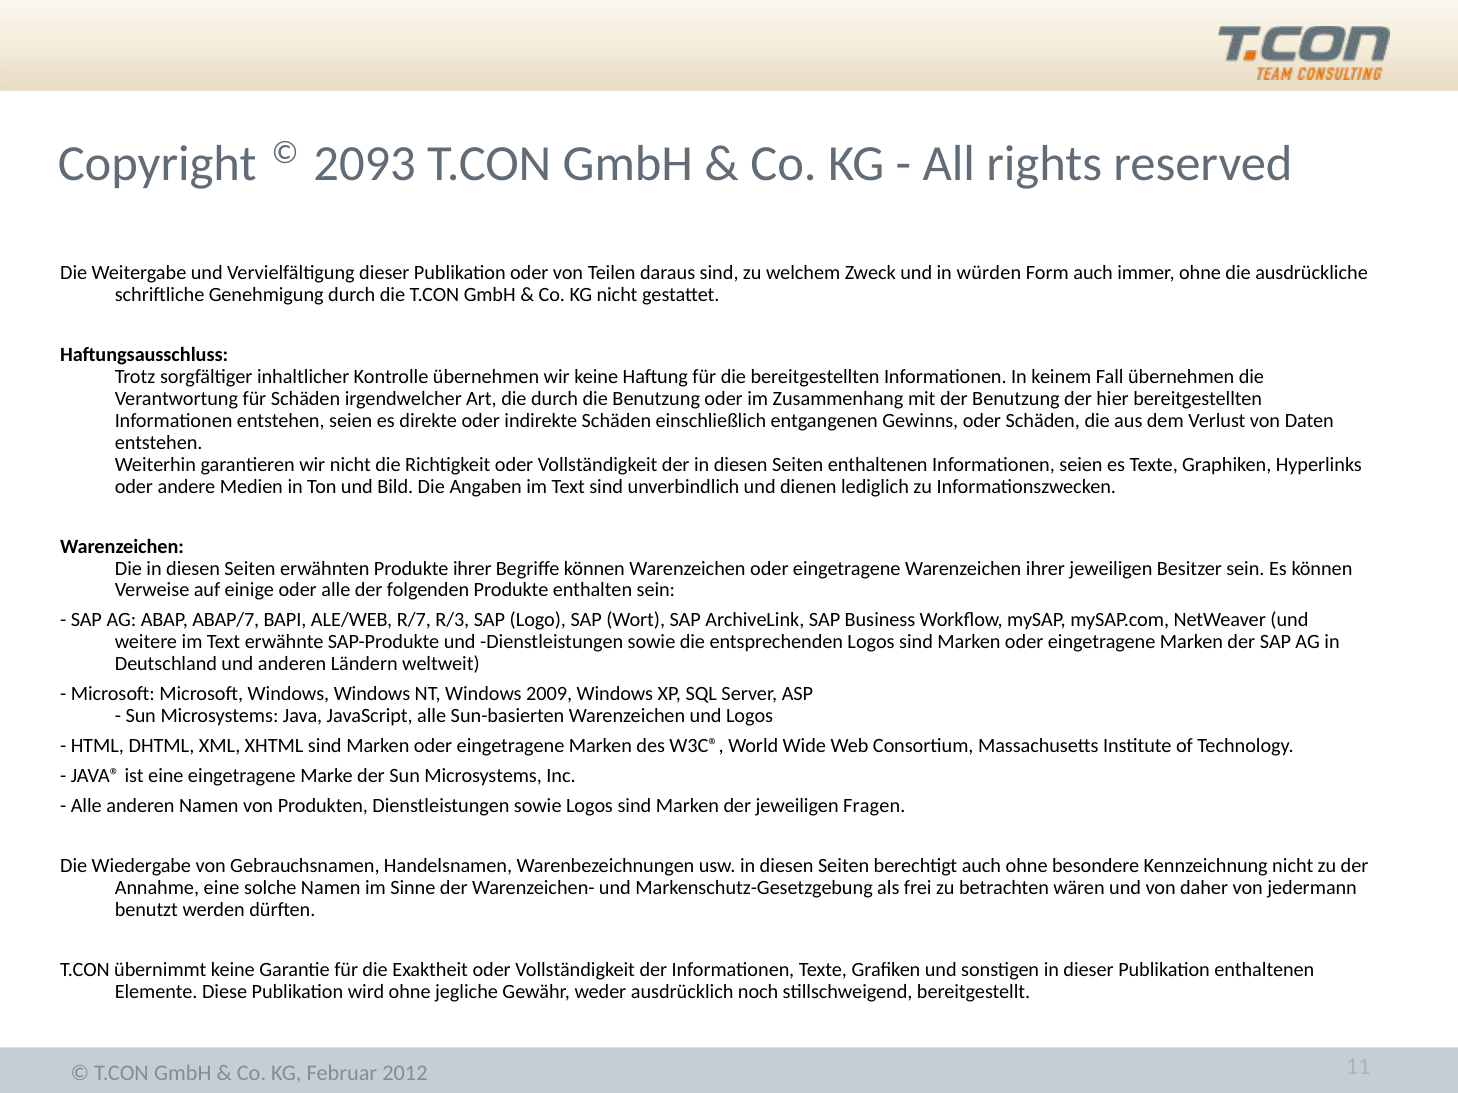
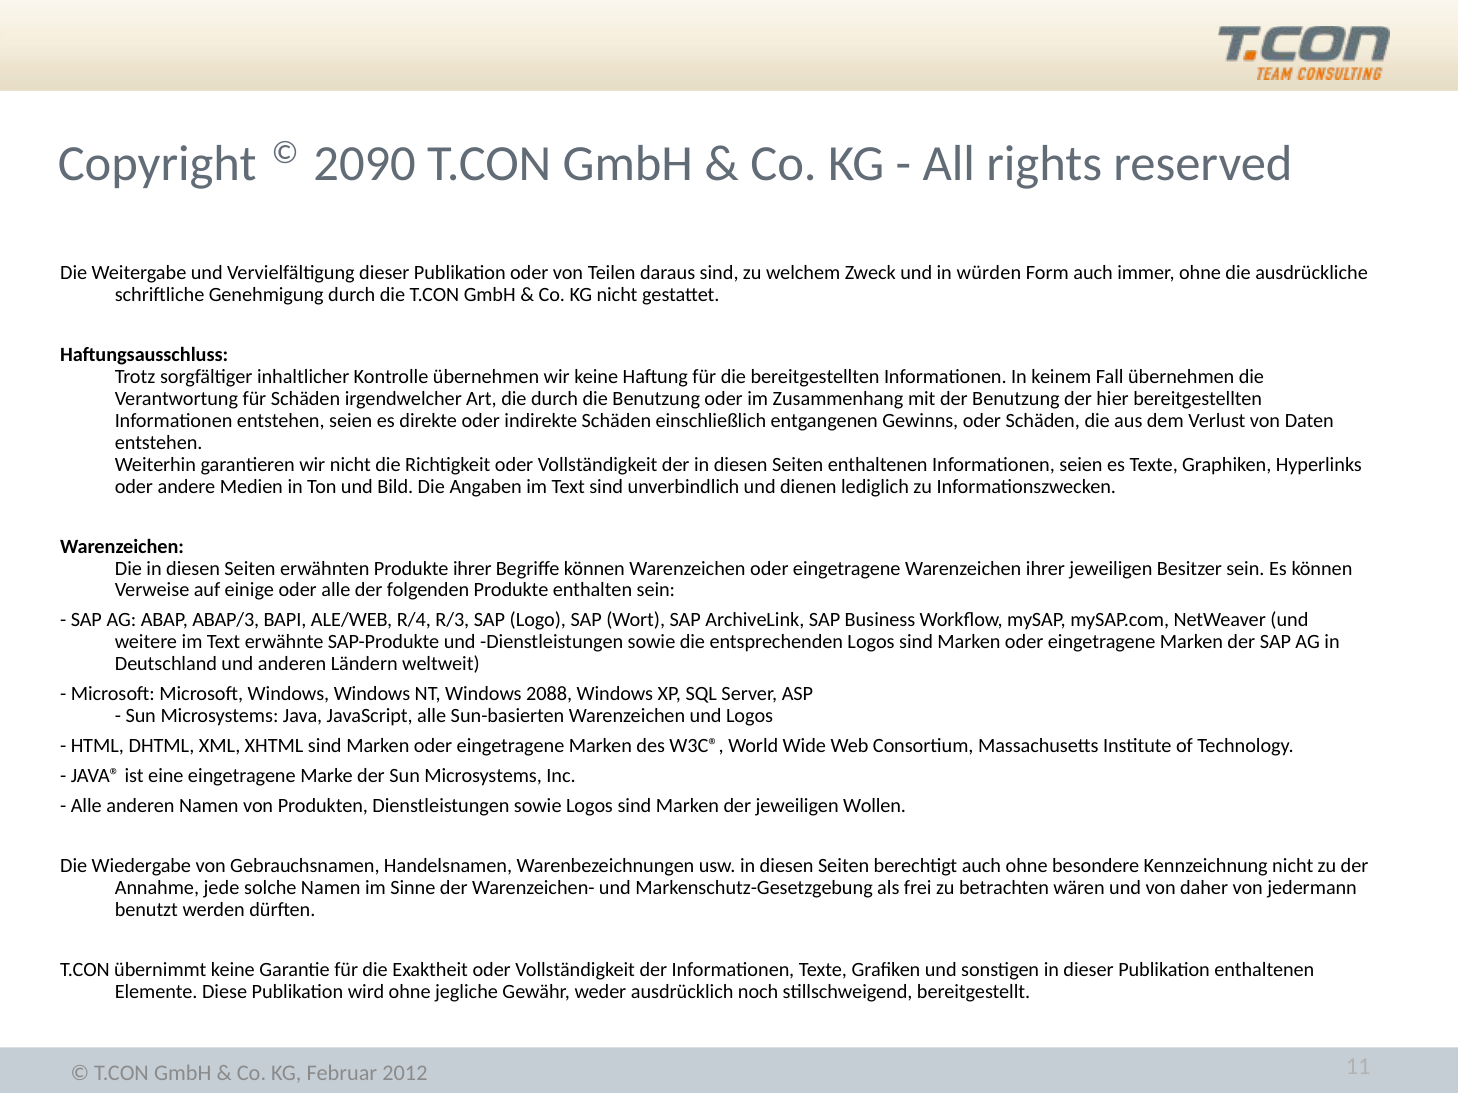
2093: 2093 -> 2090
ABAP/7: ABAP/7 -> ABAP/3
R/7: R/7 -> R/4
2009: 2009 -> 2088
Fragen: Fragen -> Wollen
Annahme eine: eine -> jede
